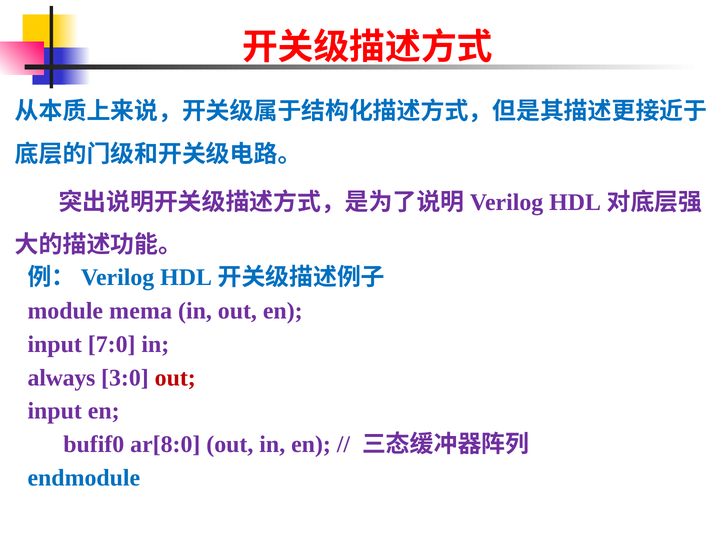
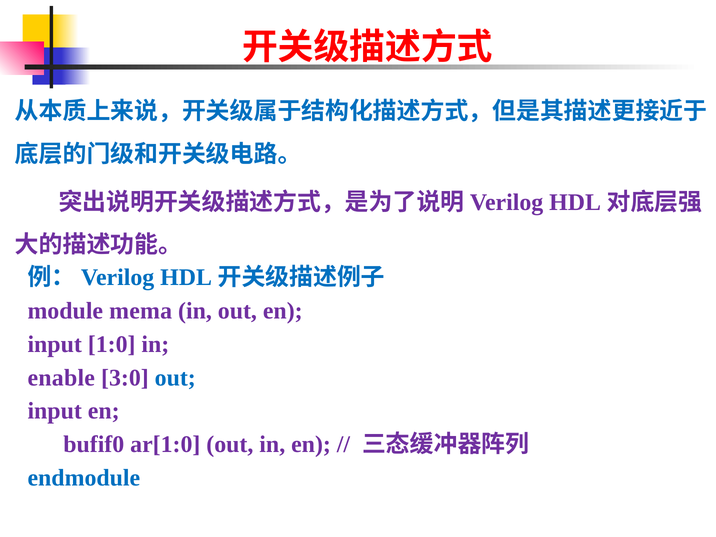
7:0: 7:0 -> 1:0
always: always -> enable
out at (175, 378) colour: red -> blue
ar[8:0: ar[8:0 -> ar[1:0
